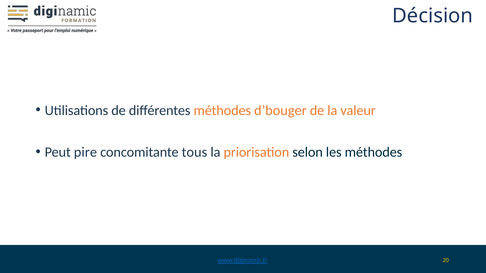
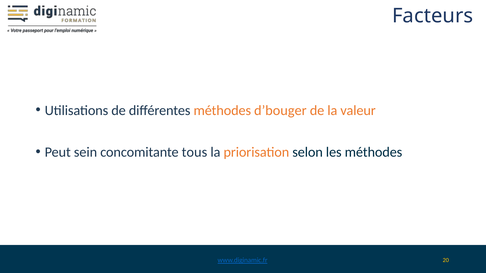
Décision: Décision -> Facteurs
pire: pire -> sein
